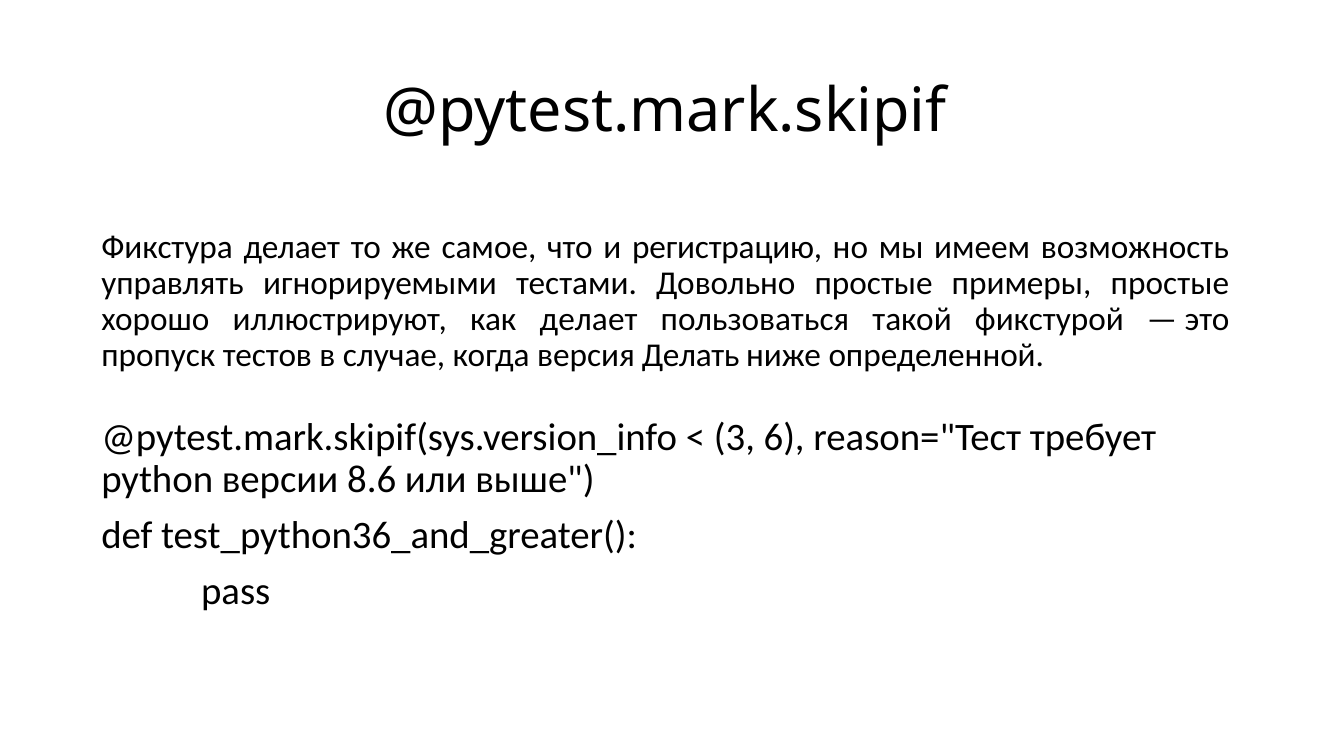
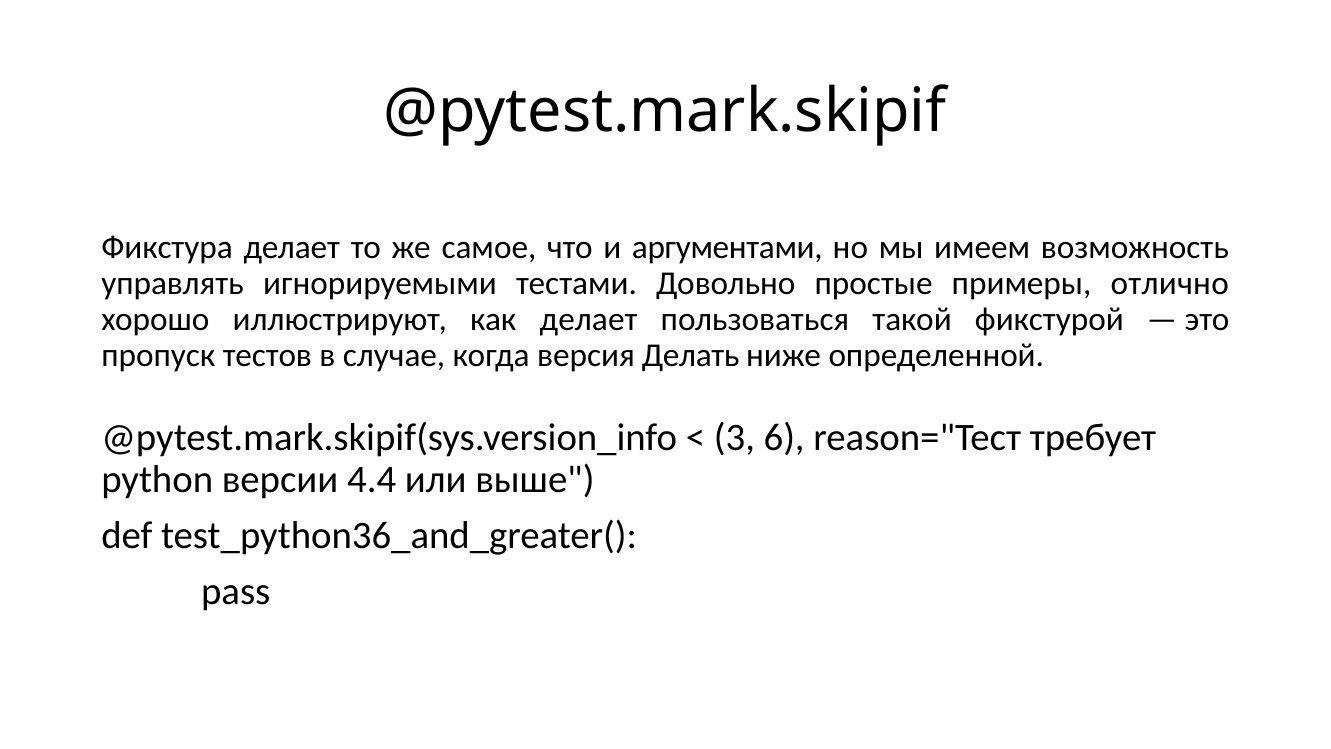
регистрацию: регистрацию -> аргументами
примеры простые: простые -> отлично
8.6: 8.6 -> 4.4
